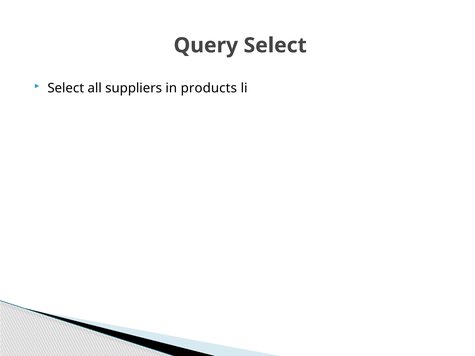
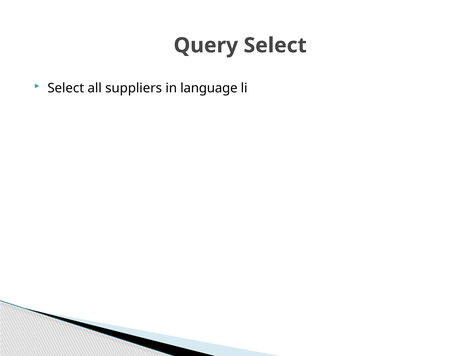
products: products -> language
